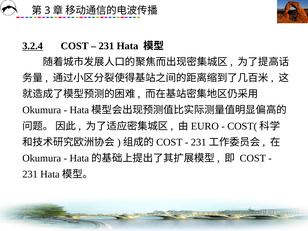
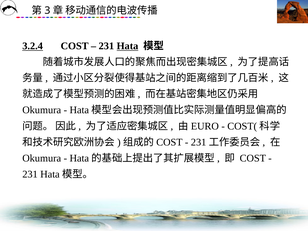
Hata underline: none -> present
